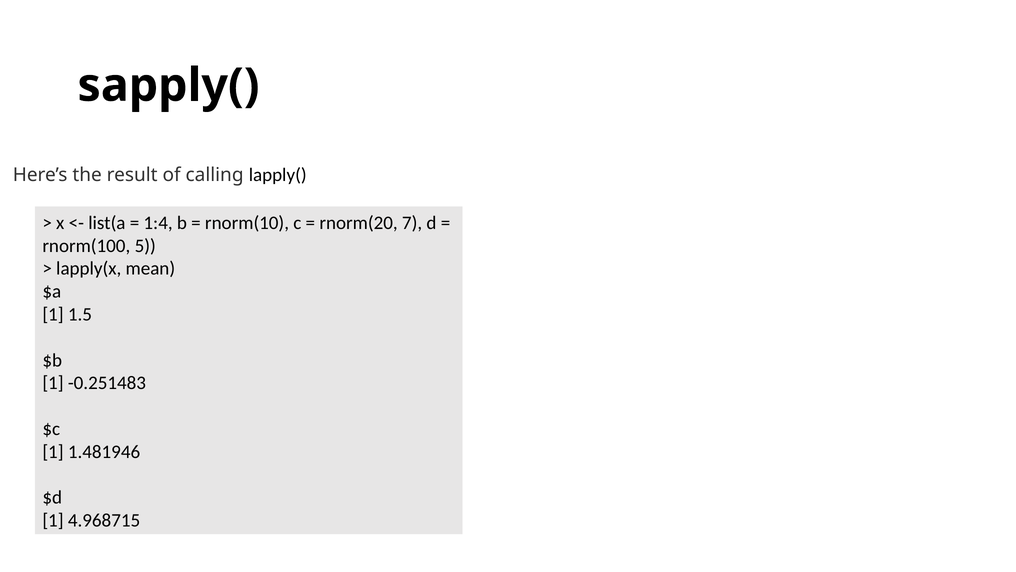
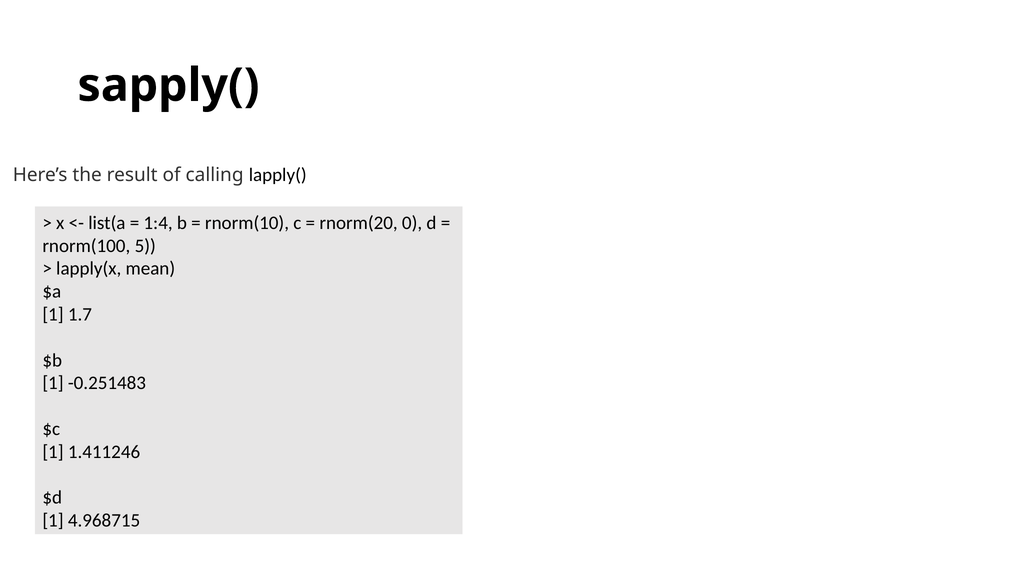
7: 7 -> 0
1.5: 1.5 -> 1.7
1.481946: 1.481946 -> 1.411246
